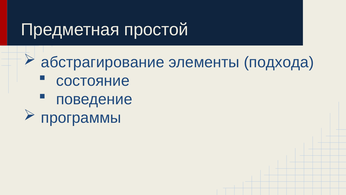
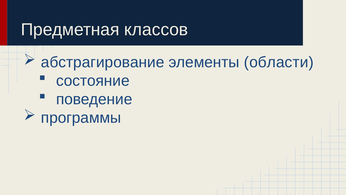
простой: простой -> классов
подхода: подхода -> области
